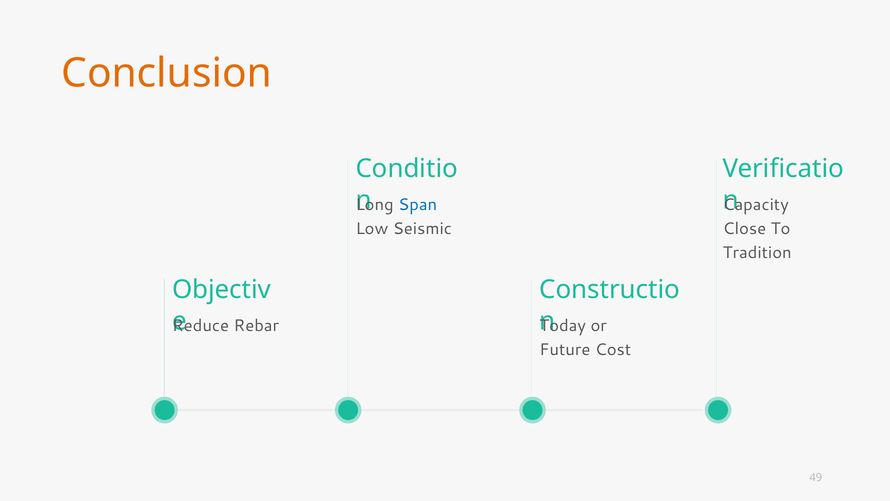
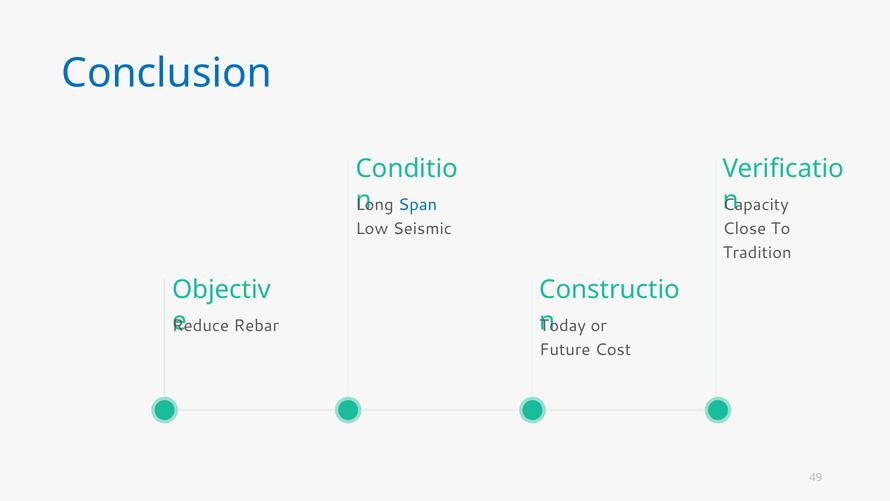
Conclusion colour: orange -> blue
